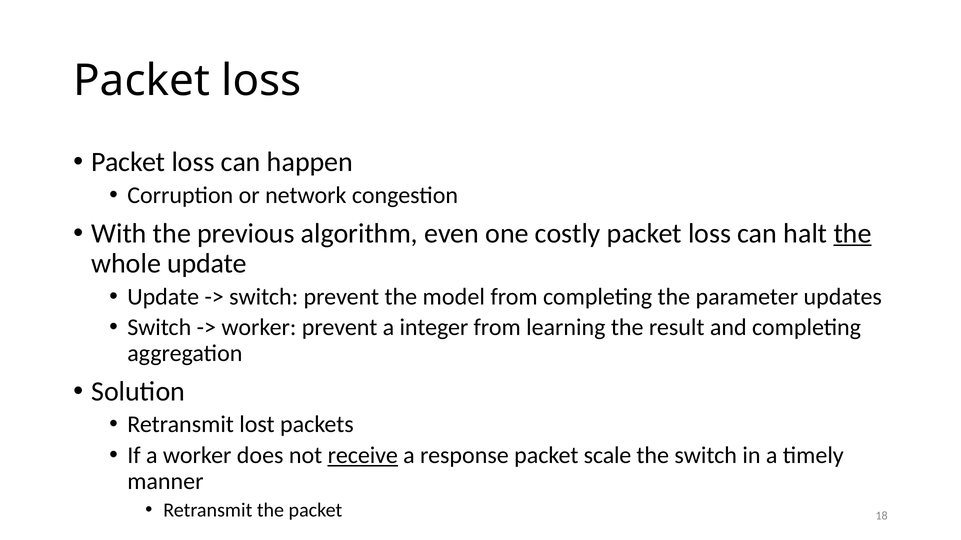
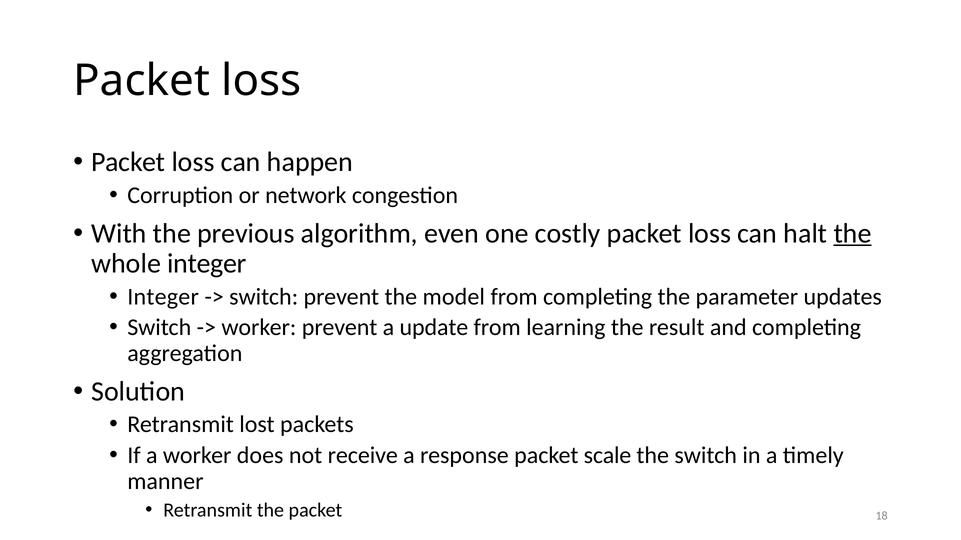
whole update: update -> integer
Update at (163, 297): Update -> Integer
integer: integer -> update
receive underline: present -> none
